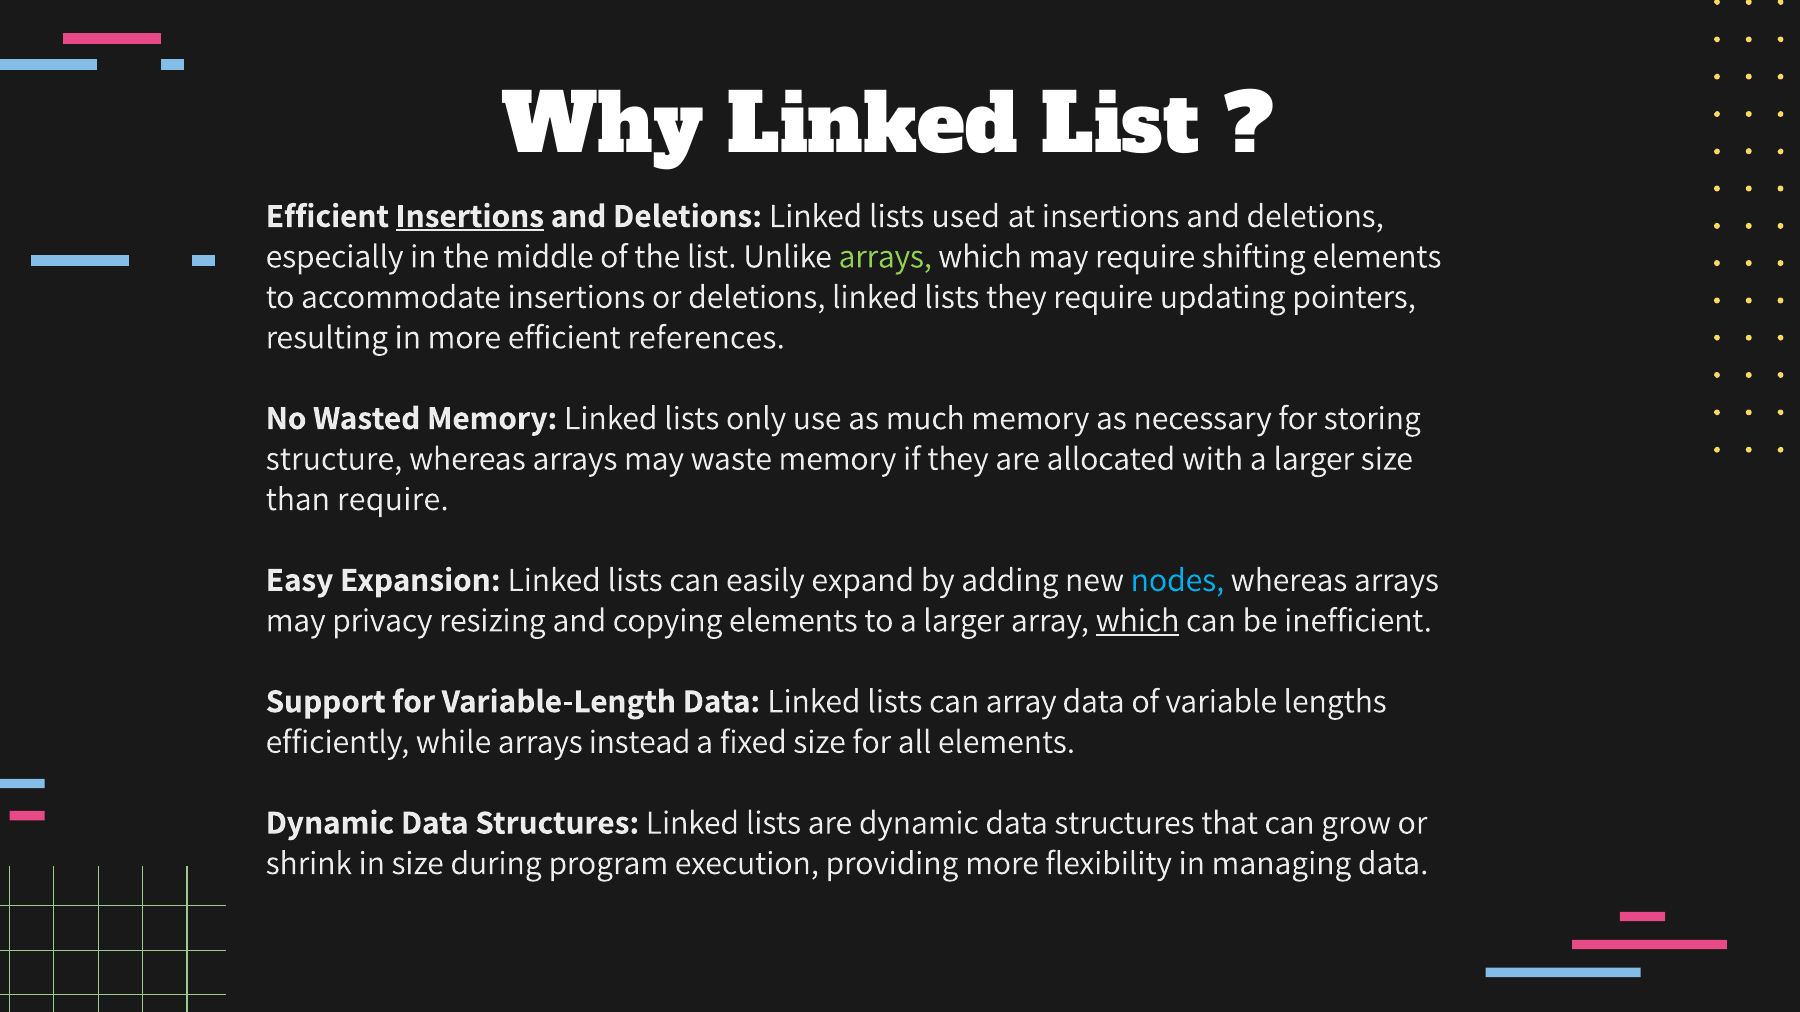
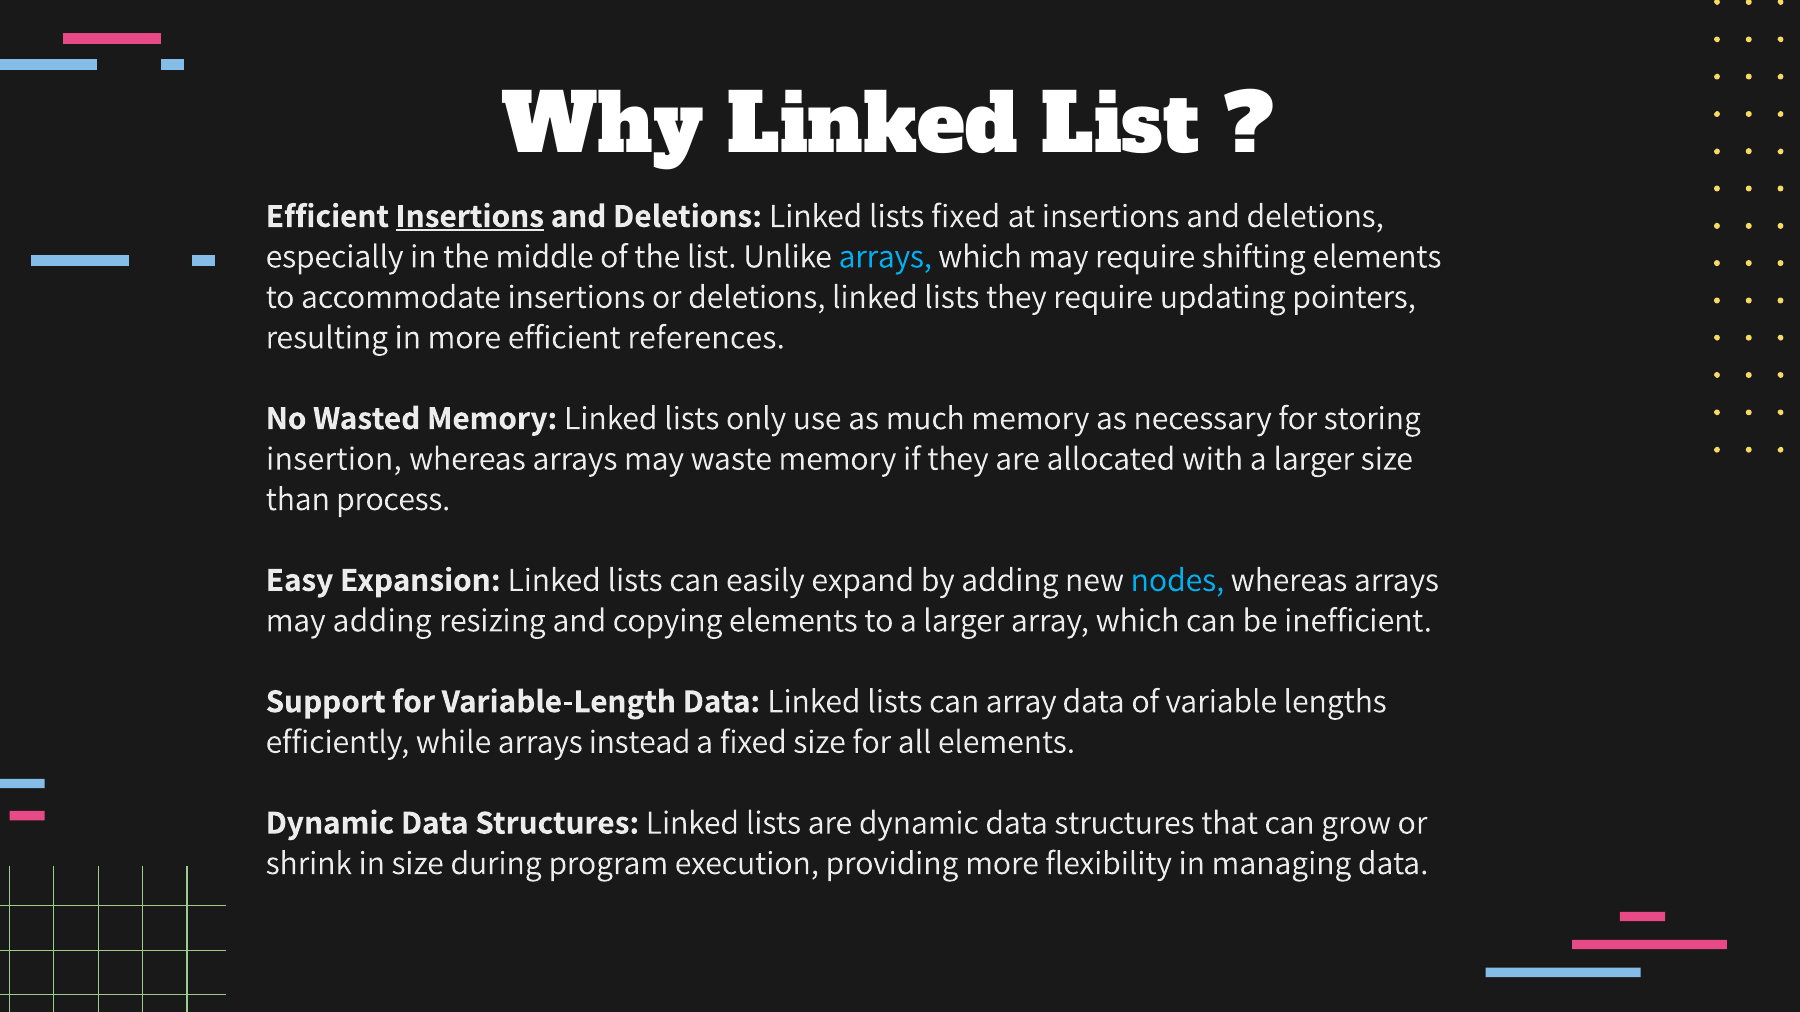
lists used: used -> fixed
arrays at (885, 256) colour: light green -> light blue
structure: structure -> insertion
than require: require -> process
may privacy: privacy -> adding
which at (1138, 621) underline: present -> none
